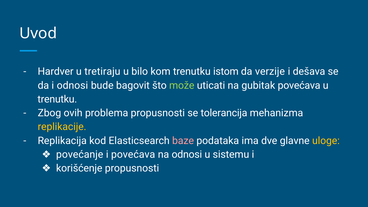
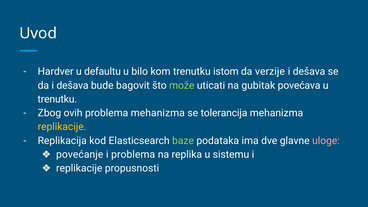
tretiraju: tretiraju -> defaultu
da i odnosi: odnosi -> dešava
problema propusnosti: propusnosti -> mehanizma
baze colour: pink -> light green
uloge colour: yellow -> pink
i povećava: povećava -> problema
na odnosi: odnosi -> replika
korišćenje at (79, 168): korišćenje -> replikacije
